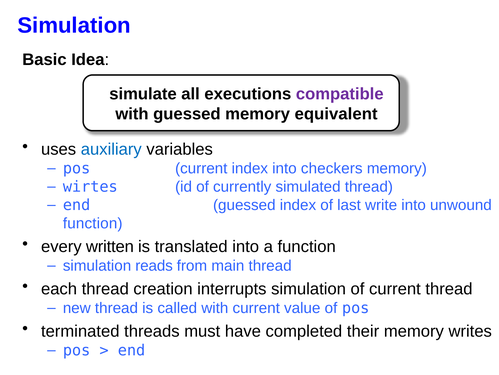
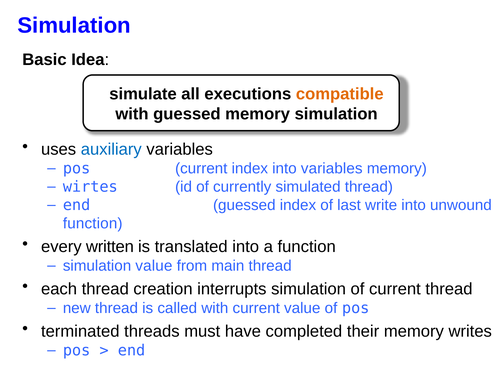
compatible colour: purple -> orange
memory equivalent: equivalent -> simulation
into checkers: checkers -> variables
simulation reads: reads -> value
